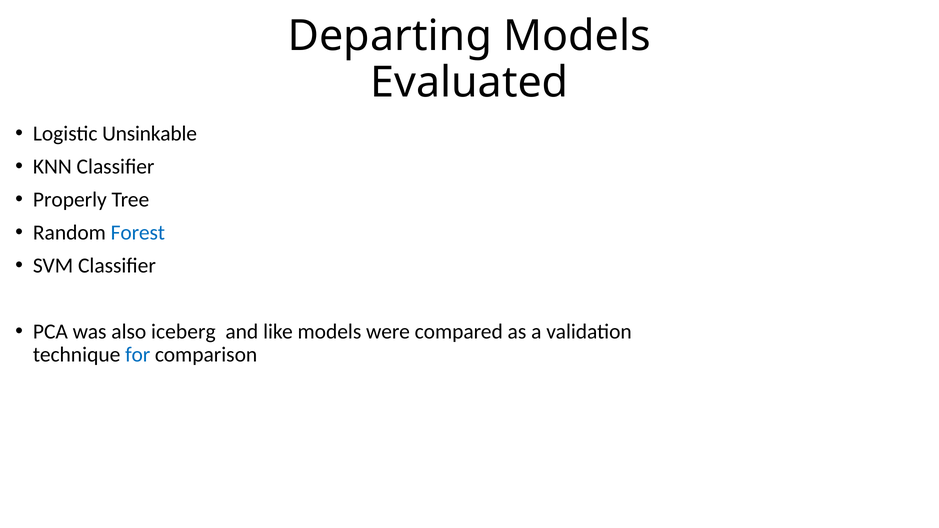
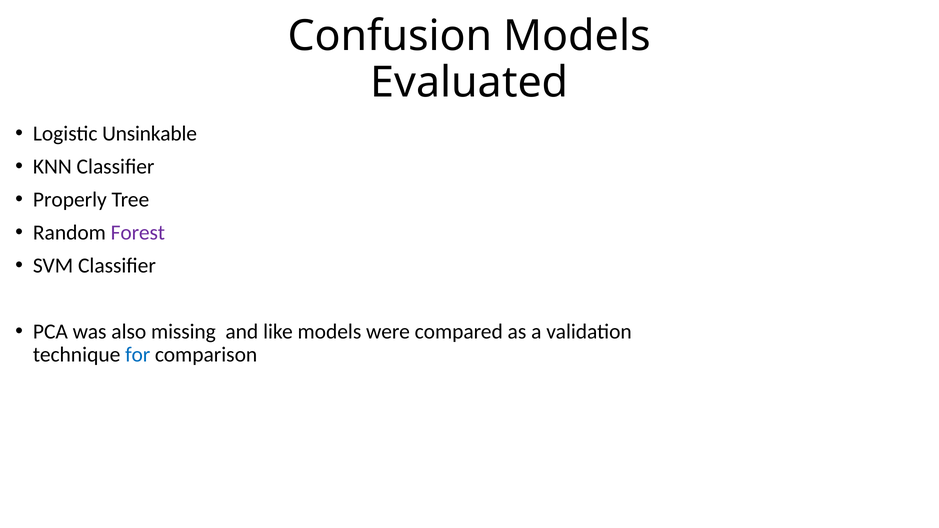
Departing: Departing -> Confusion
Forest colour: blue -> purple
iceberg: iceberg -> missing
